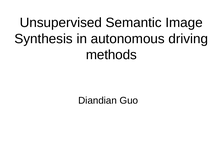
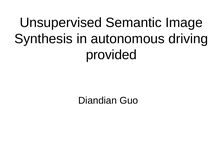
methods: methods -> provided
